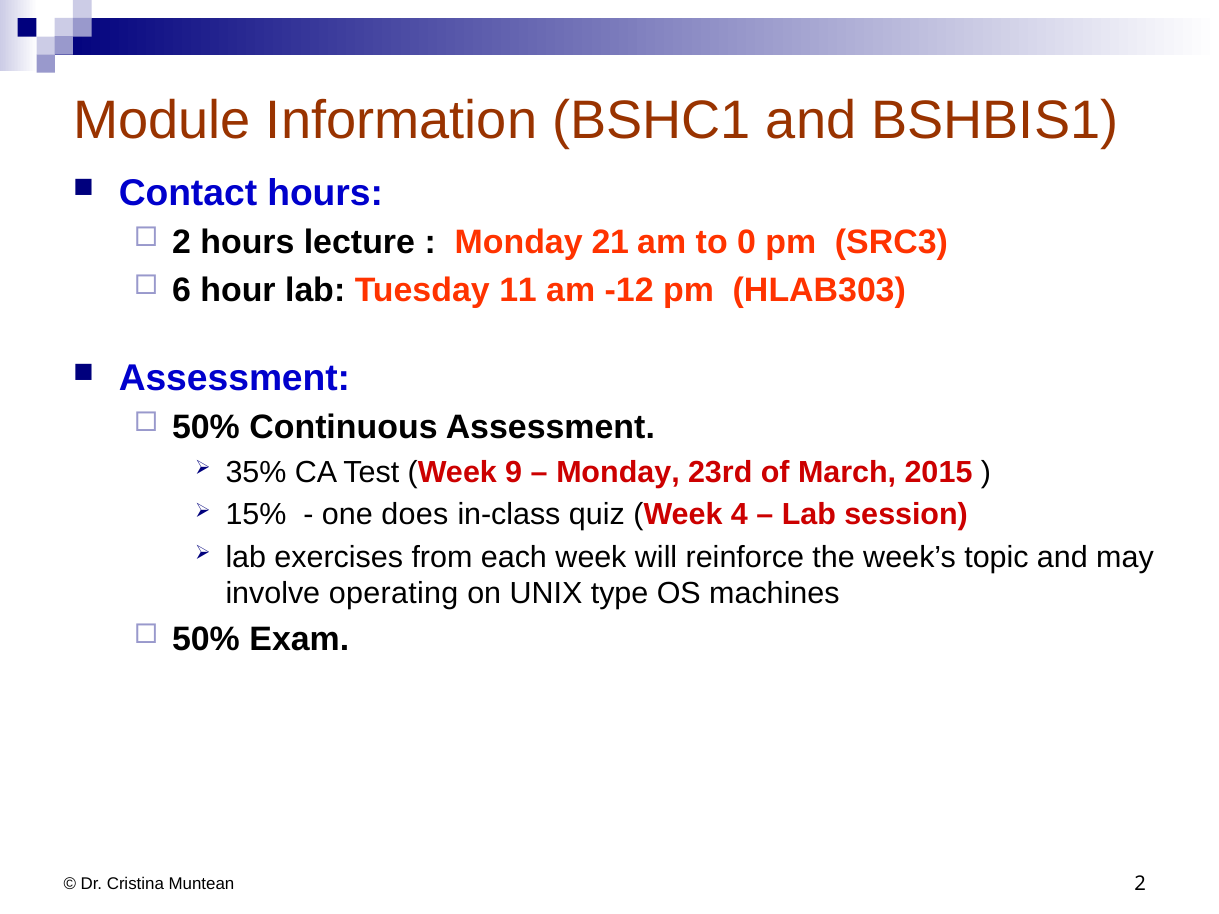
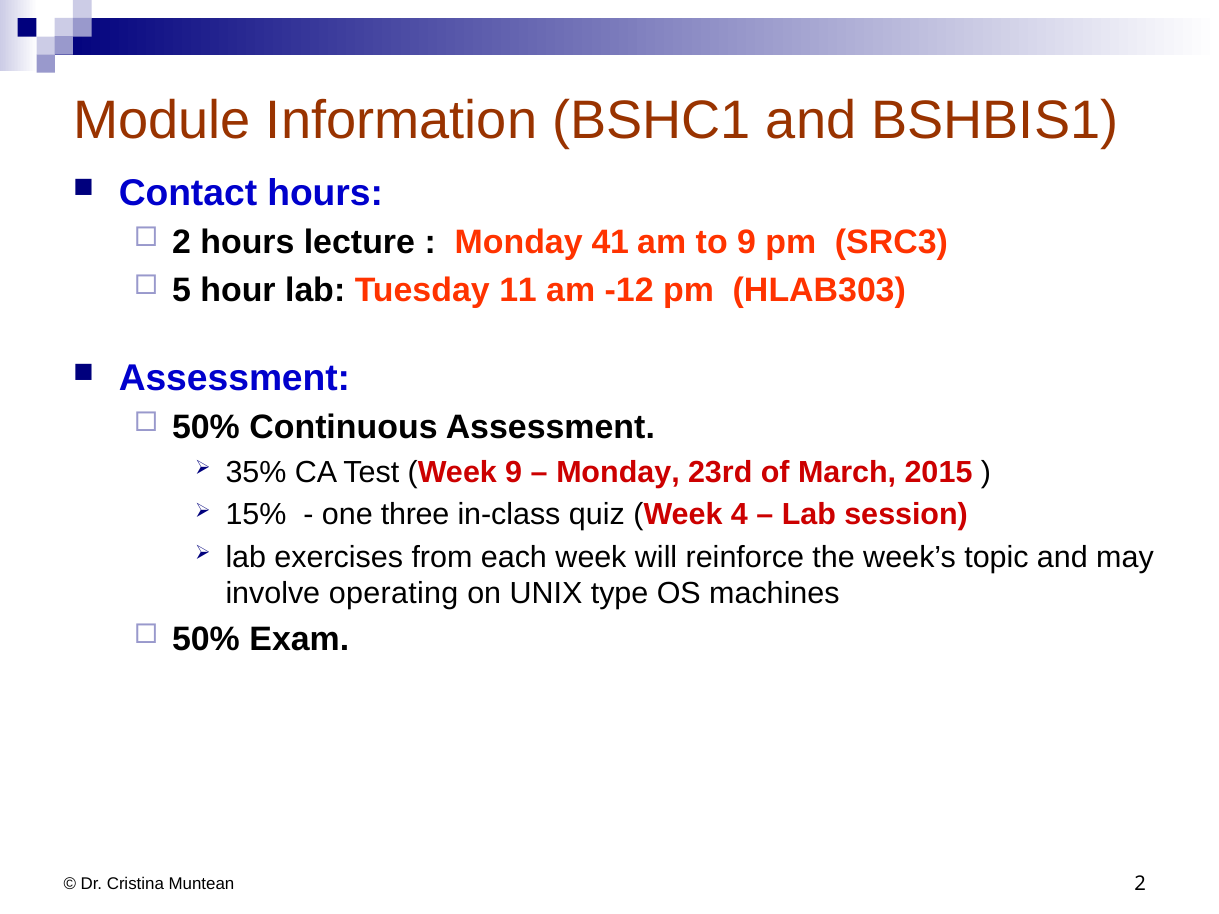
21: 21 -> 41
to 0: 0 -> 9
6: 6 -> 5
does: does -> three
